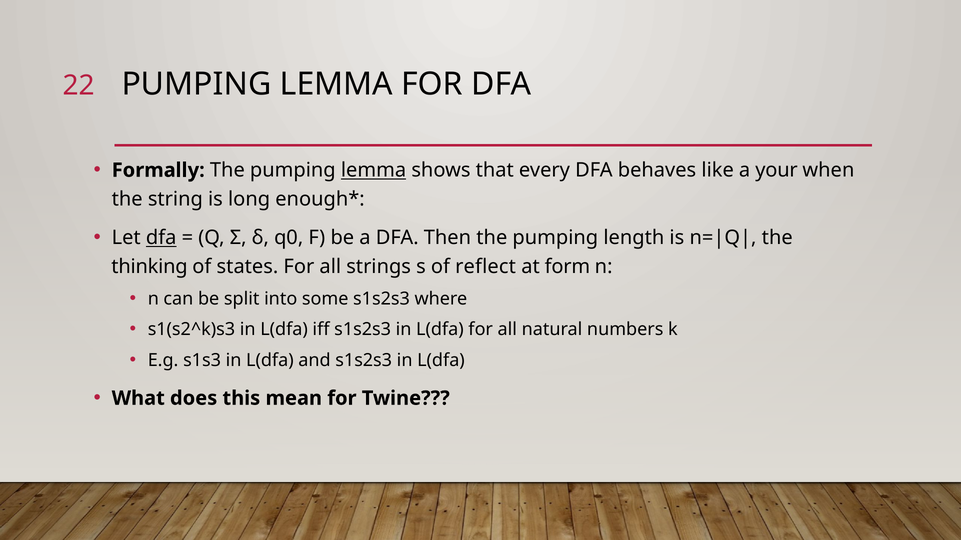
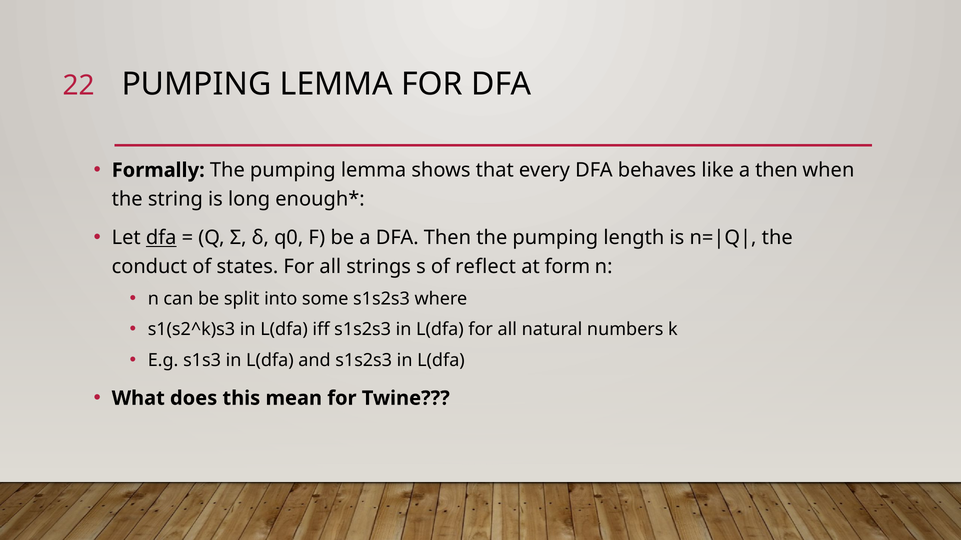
lemma at (374, 170) underline: present -> none
a your: your -> then
thinking: thinking -> conduct
